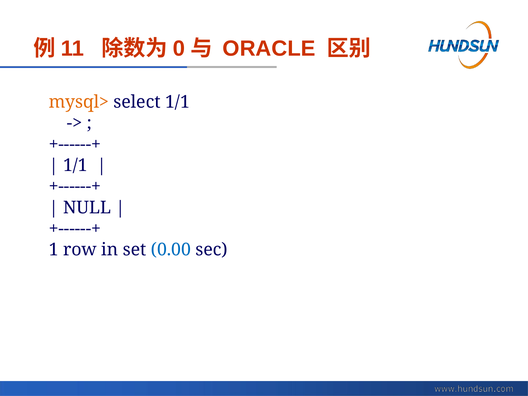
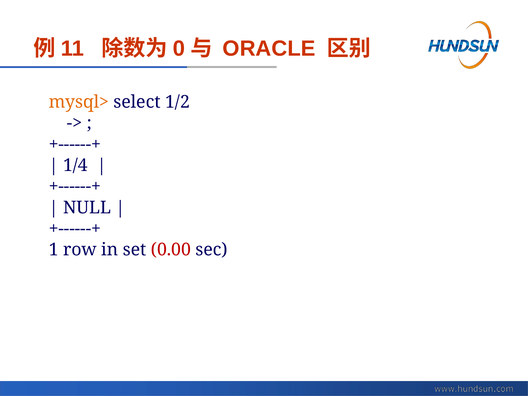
select 1/1: 1/1 -> 1/2
1/1 at (75, 165): 1/1 -> 1/4
0.00 colour: blue -> red
